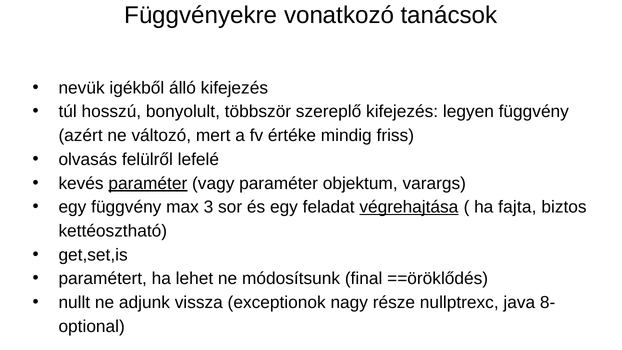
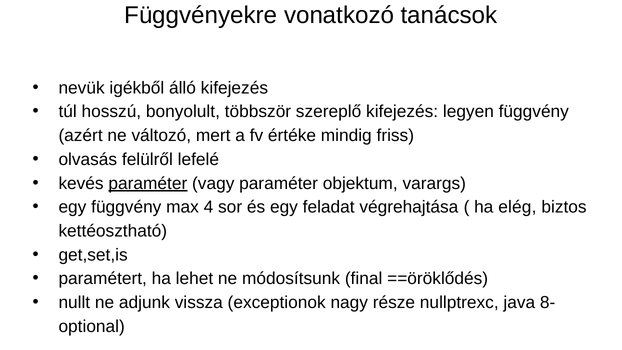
3: 3 -> 4
végrehajtása underline: present -> none
fajta: fajta -> elég
